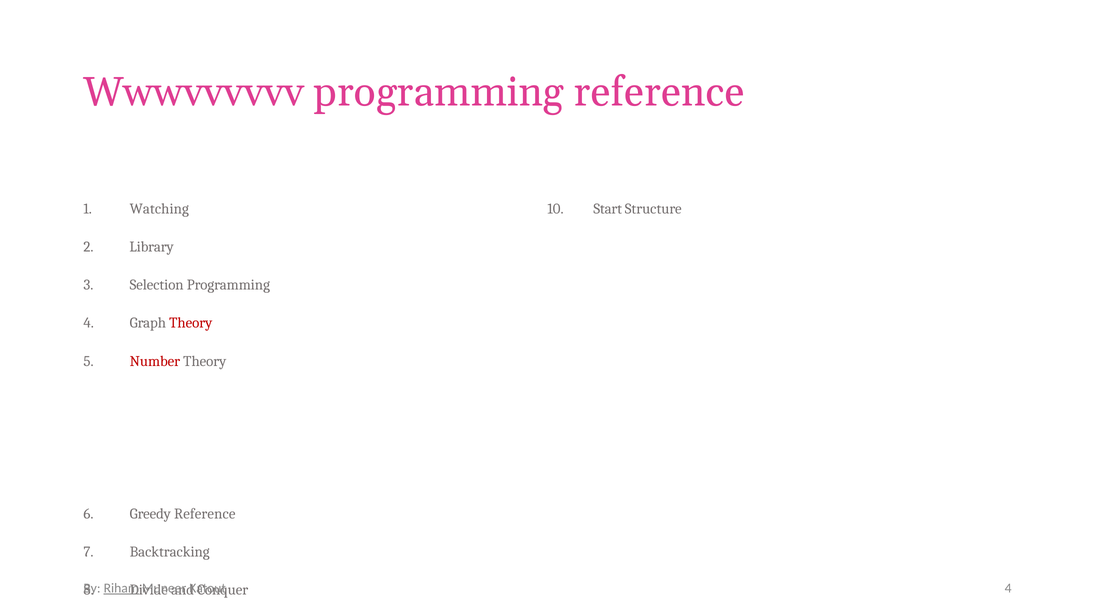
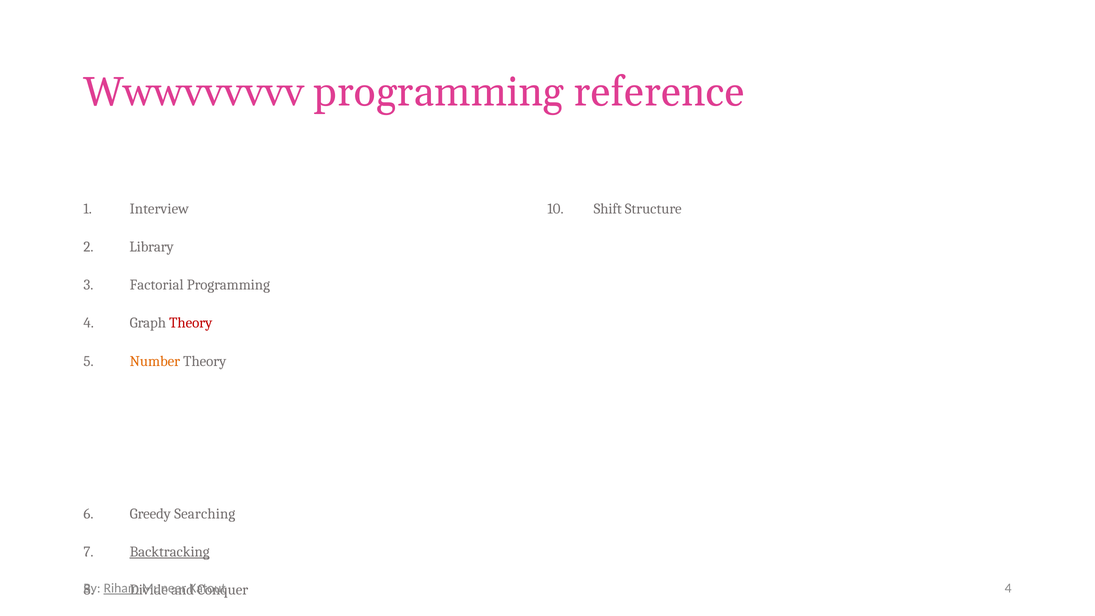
Watching: Watching -> Interview
Start: Start -> Shift
Selection: Selection -> Factorial
Number colour: red -> orange
Greedy Reference: Reference -> Searching
Backtracking underline: none -> present
